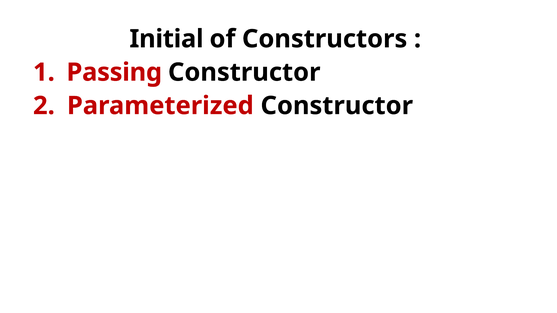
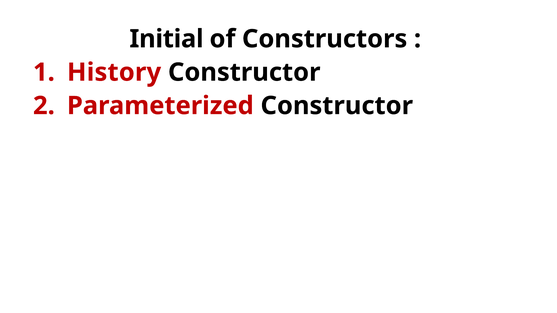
Passing: Passing -> History
